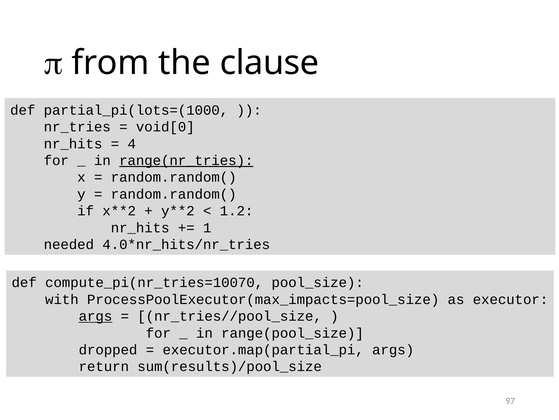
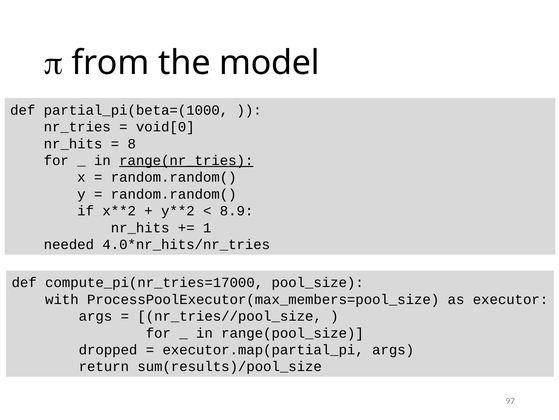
clause: clause -> model
partial_pi(lots=(1000: partial_pi(lots=(1000 -> partial_pi(beta=(1000
4: 4 -> 8
1.2: 1.2 -> 8.9
compute_pi(nr_tries=10070: compute_pi(nr_tries=10070 -> compute_pi(nr_tries=17000
ProcessPoolExecutor(max_impacts=pool_size: ProcessPoolExecutor(max_impacts=pool_size -> ProcessPoolExecutor(max_members=pool_size
args at (95, 316) underline: present -> none
